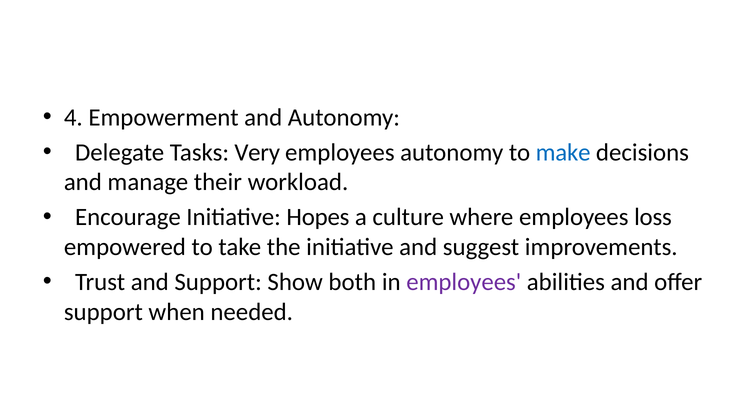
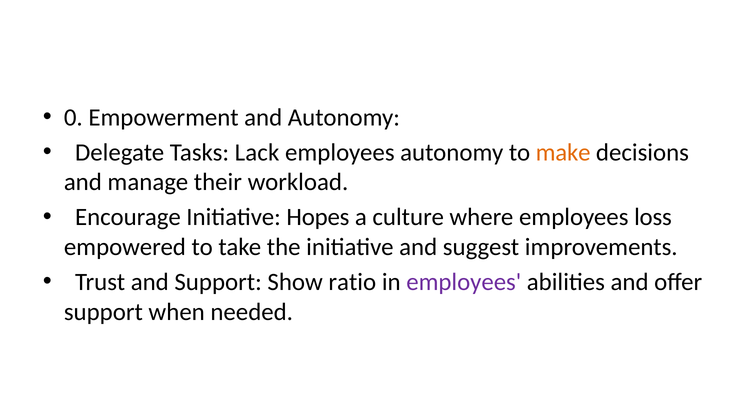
4: 4 -> 0
Very: Very -> Lack
make colour: blue -> orange
both: both -> ratio
